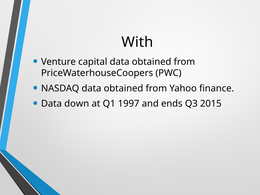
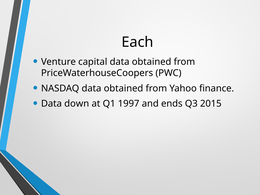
With: With -> Each
